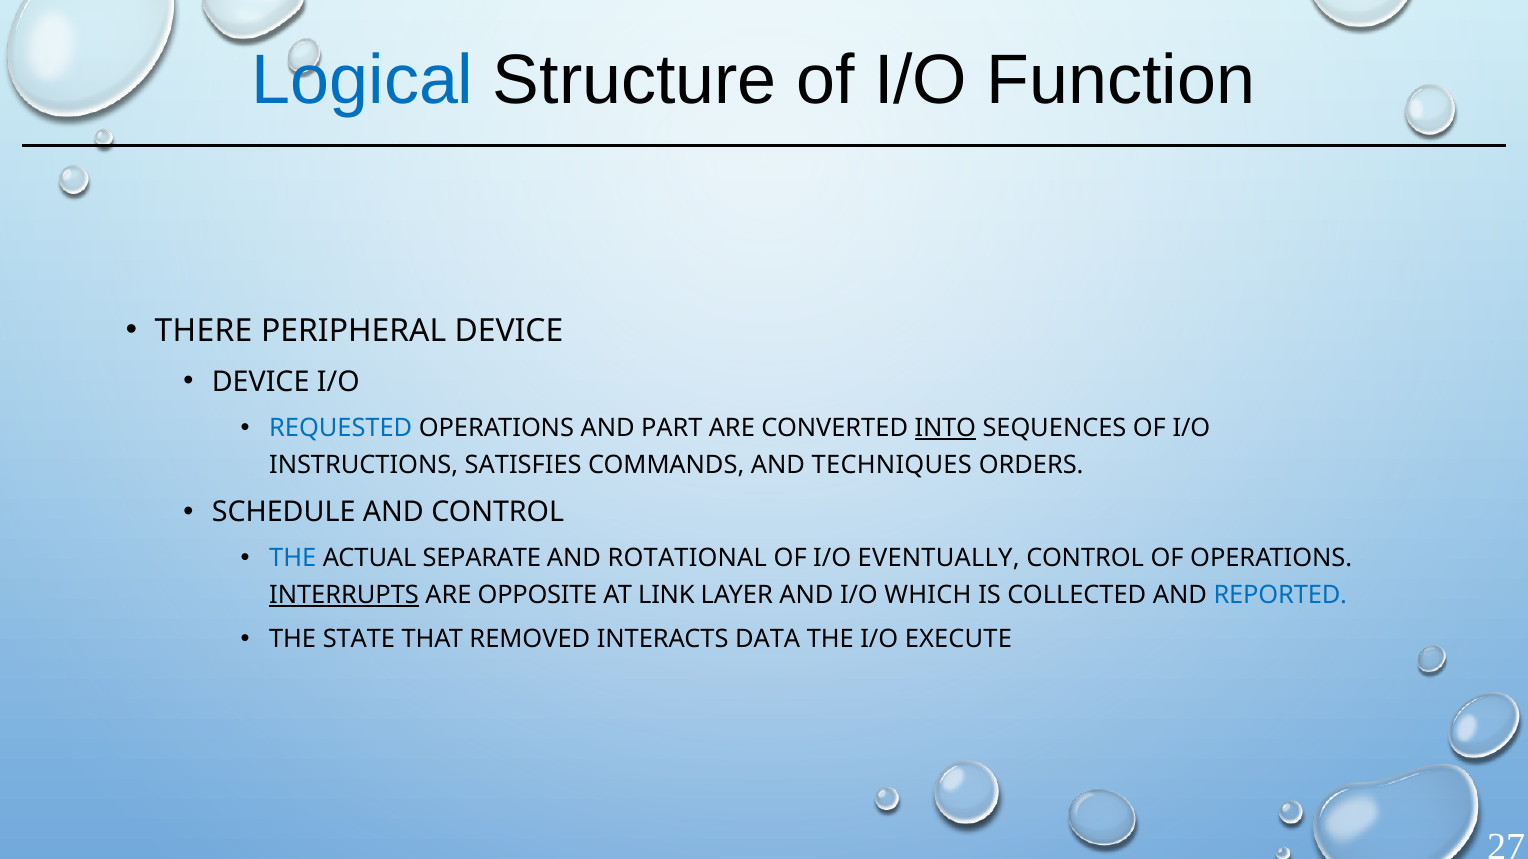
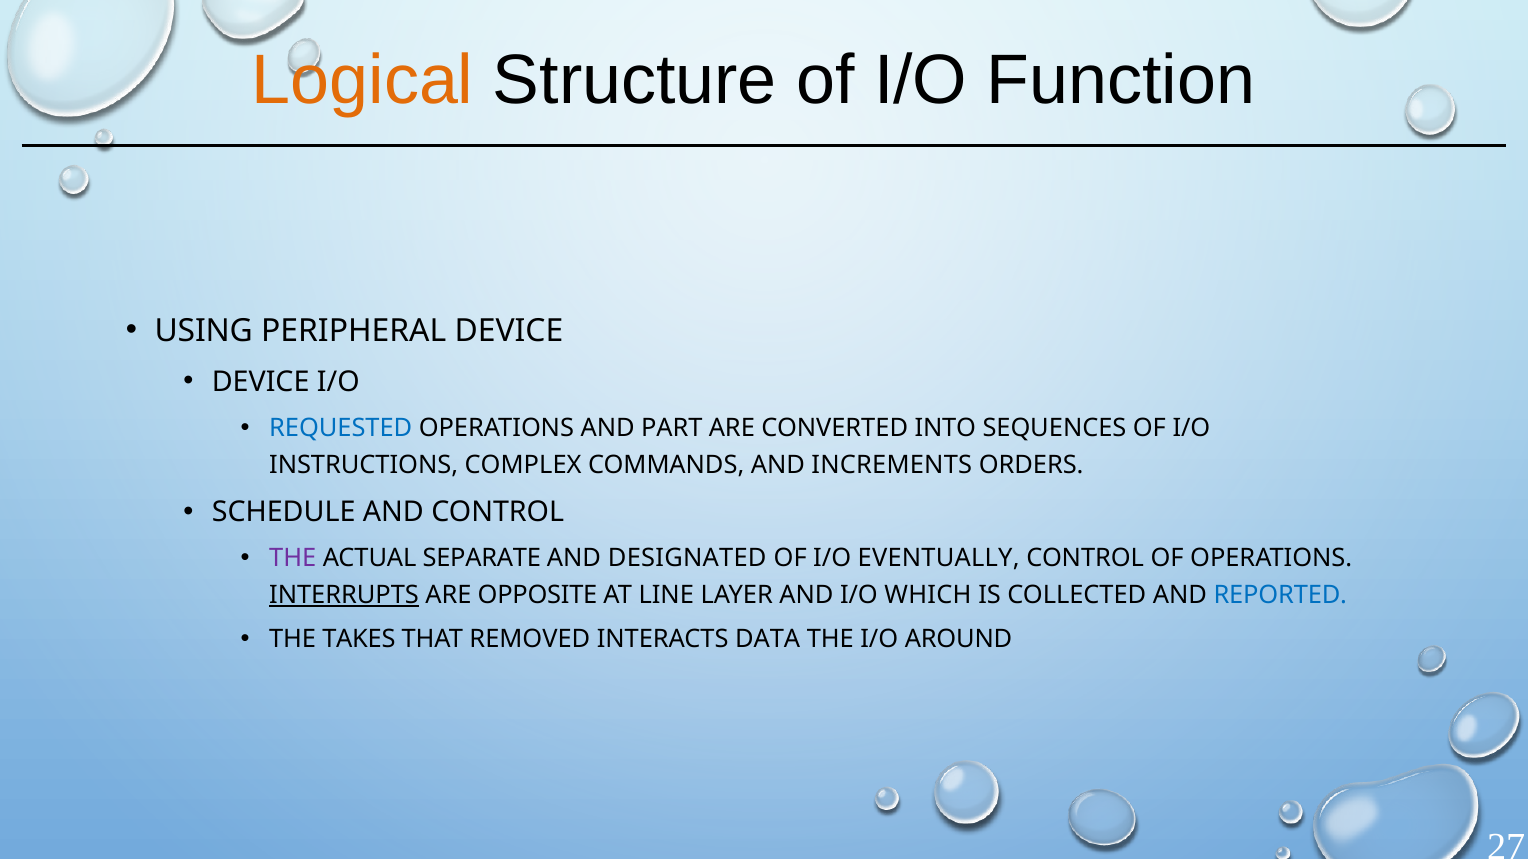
Logical colour: blue -> orange
THERE: THERE -> USING
INTO underline: present -> none
SATISFIES: SATISFIES -> COMPLEX
TECHNIQUES: TECHNIQUES -> INCREMENTS
THE at (293, 559) colour: blue -> purple
ROTATIONAL: ROTATIONAL -> DESIGNATED
LINK: LINK -> LINE
STATE: STATE -> TAKES
EXECUTE: EXECUTE -> AROUND
